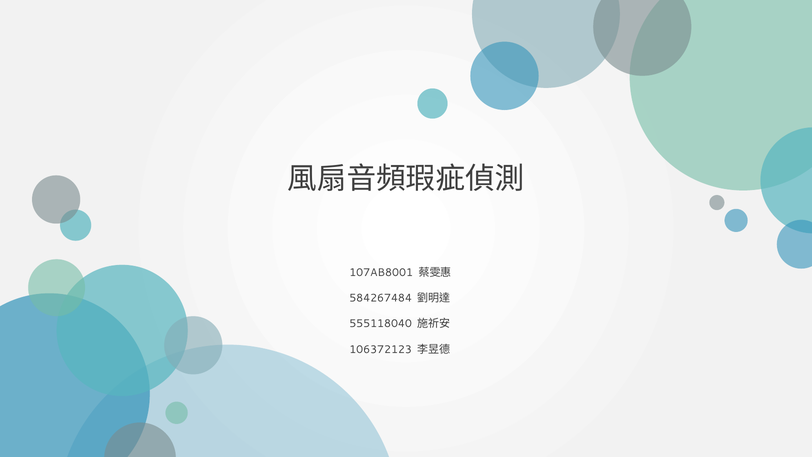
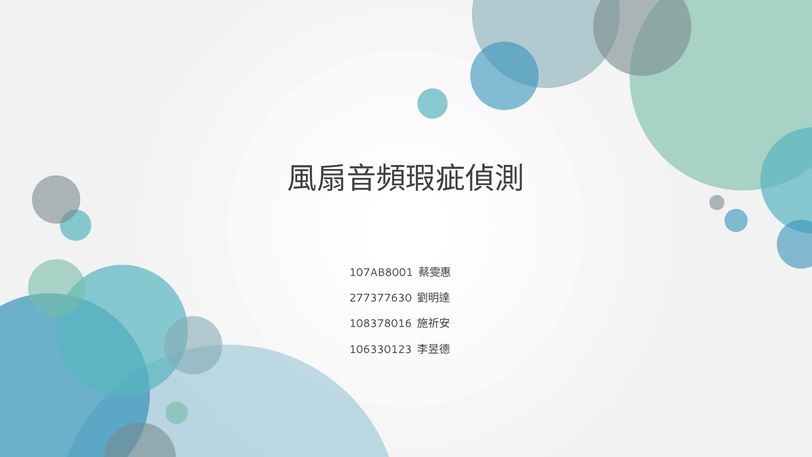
584267484: 584267484 -> 277377630
555118040: 555118040 -> 108378016
106372123: 106372123 -> 106330123
